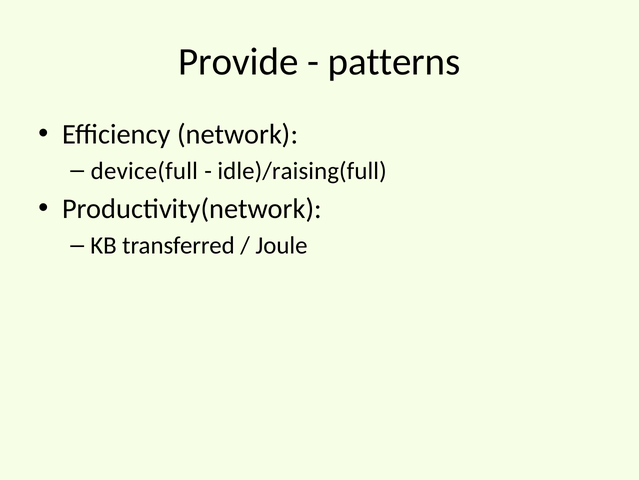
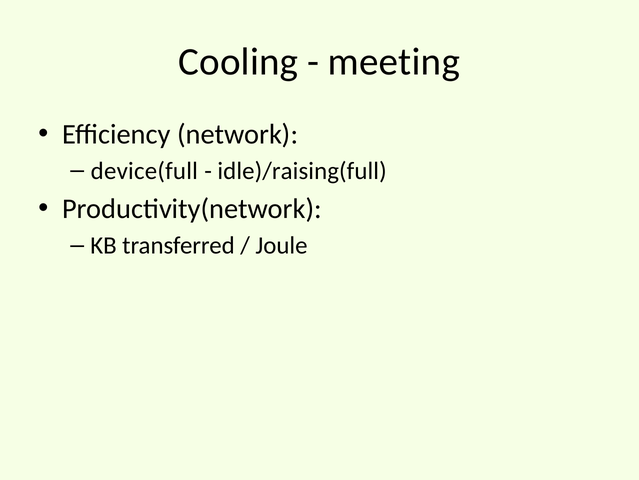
Provide: Provide -> Cooling
patterns: patterns -> meeting
